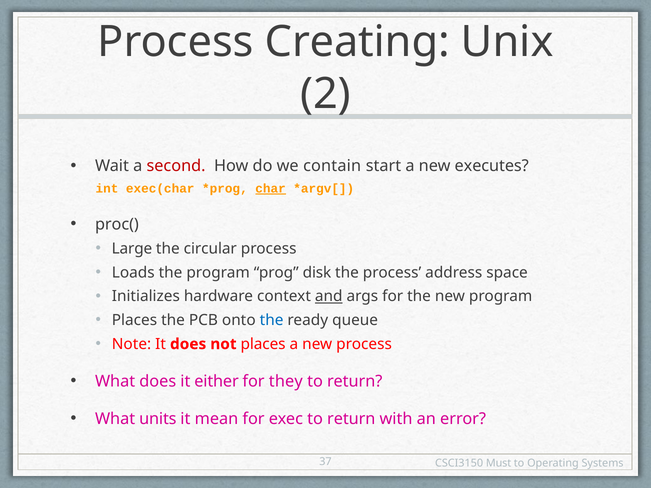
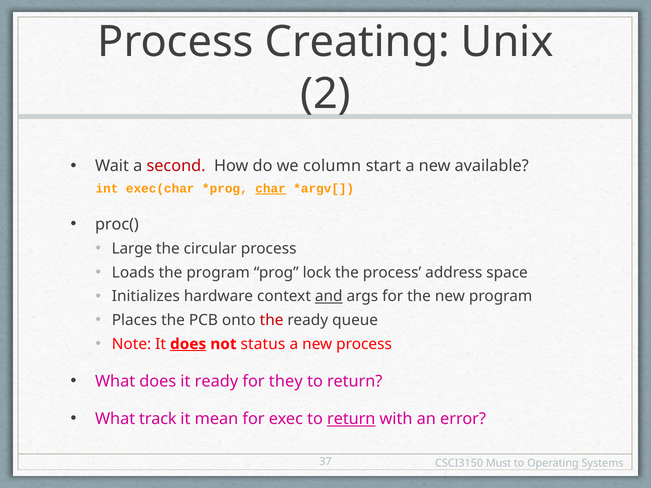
contain: contain -> column
executes: executes -> available
disk: disk -> lock
the at (272, 320) colour: blue -> red
does at (188, 344) underline: none -> present
not places: places -> status
it either: either -> ready
units: units -> track
return at (351, 419) underline: none -> present
